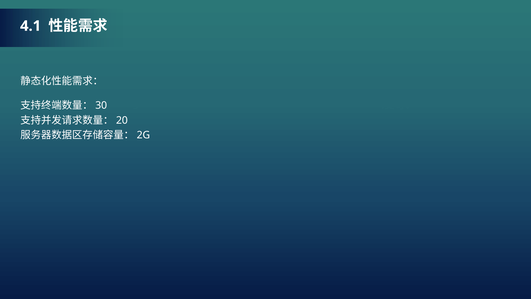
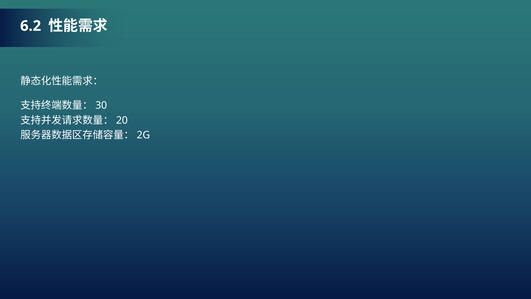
4.1: 4.1 -> 6.2
